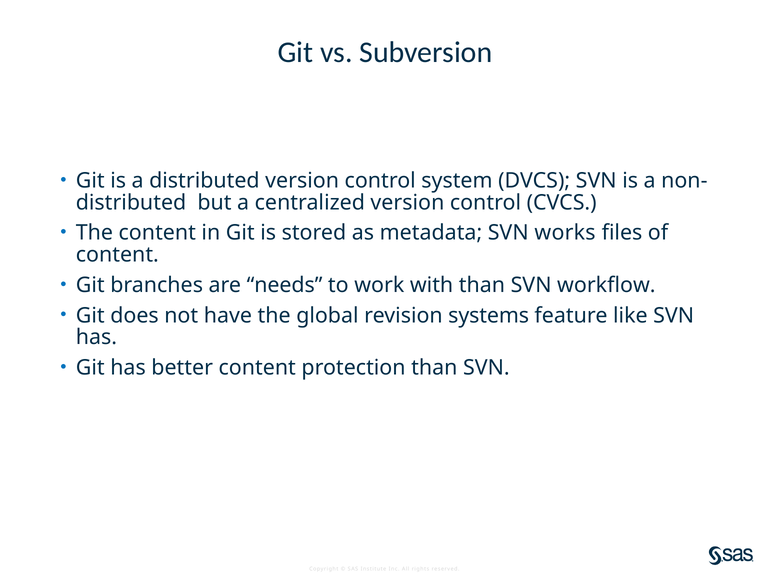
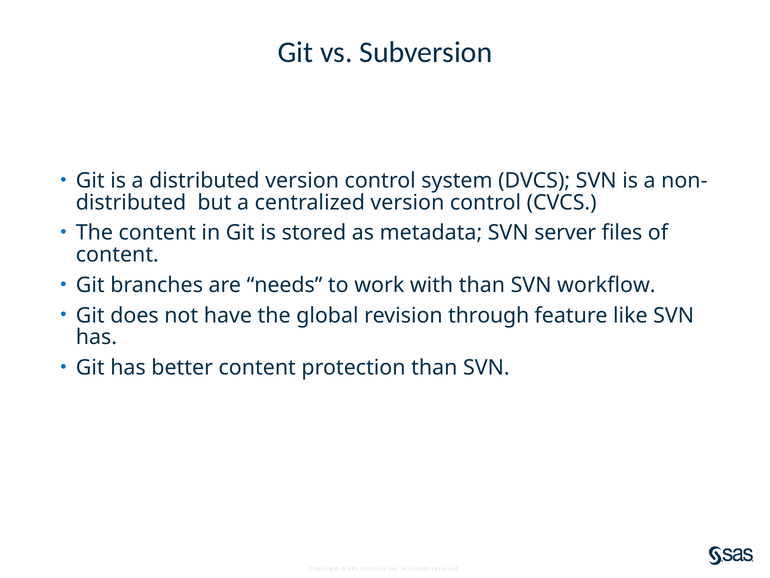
works: works -> server
systems: systems -> through
